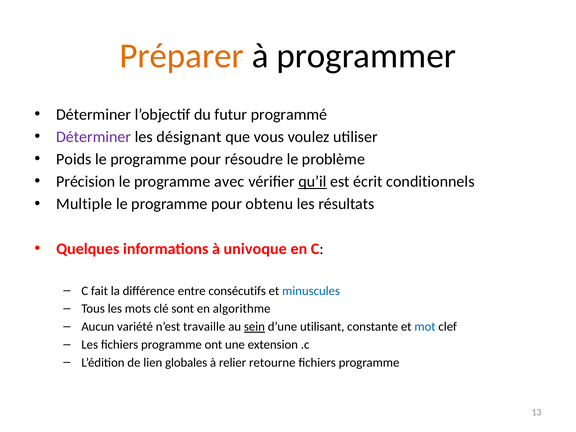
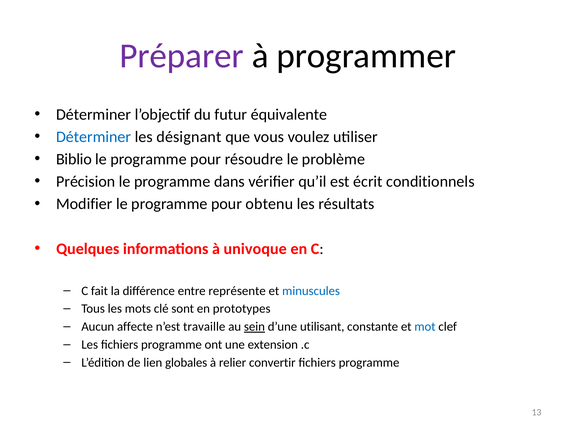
Préparer colour: orange -> purple
programmé: programmé -> équivalente
Déterminer at (94, 137) colour: purple -> blue
Poids: Poids -> Biblio
avec: avec -> dans
qu’il underline: present -> none
Multiple: Multiple -> Modifier
consécutifs: consécutifs -> représente
algorithme: algorithme -> prototypes
variété: variété -> affecte
retourne: retourne -> convertir
